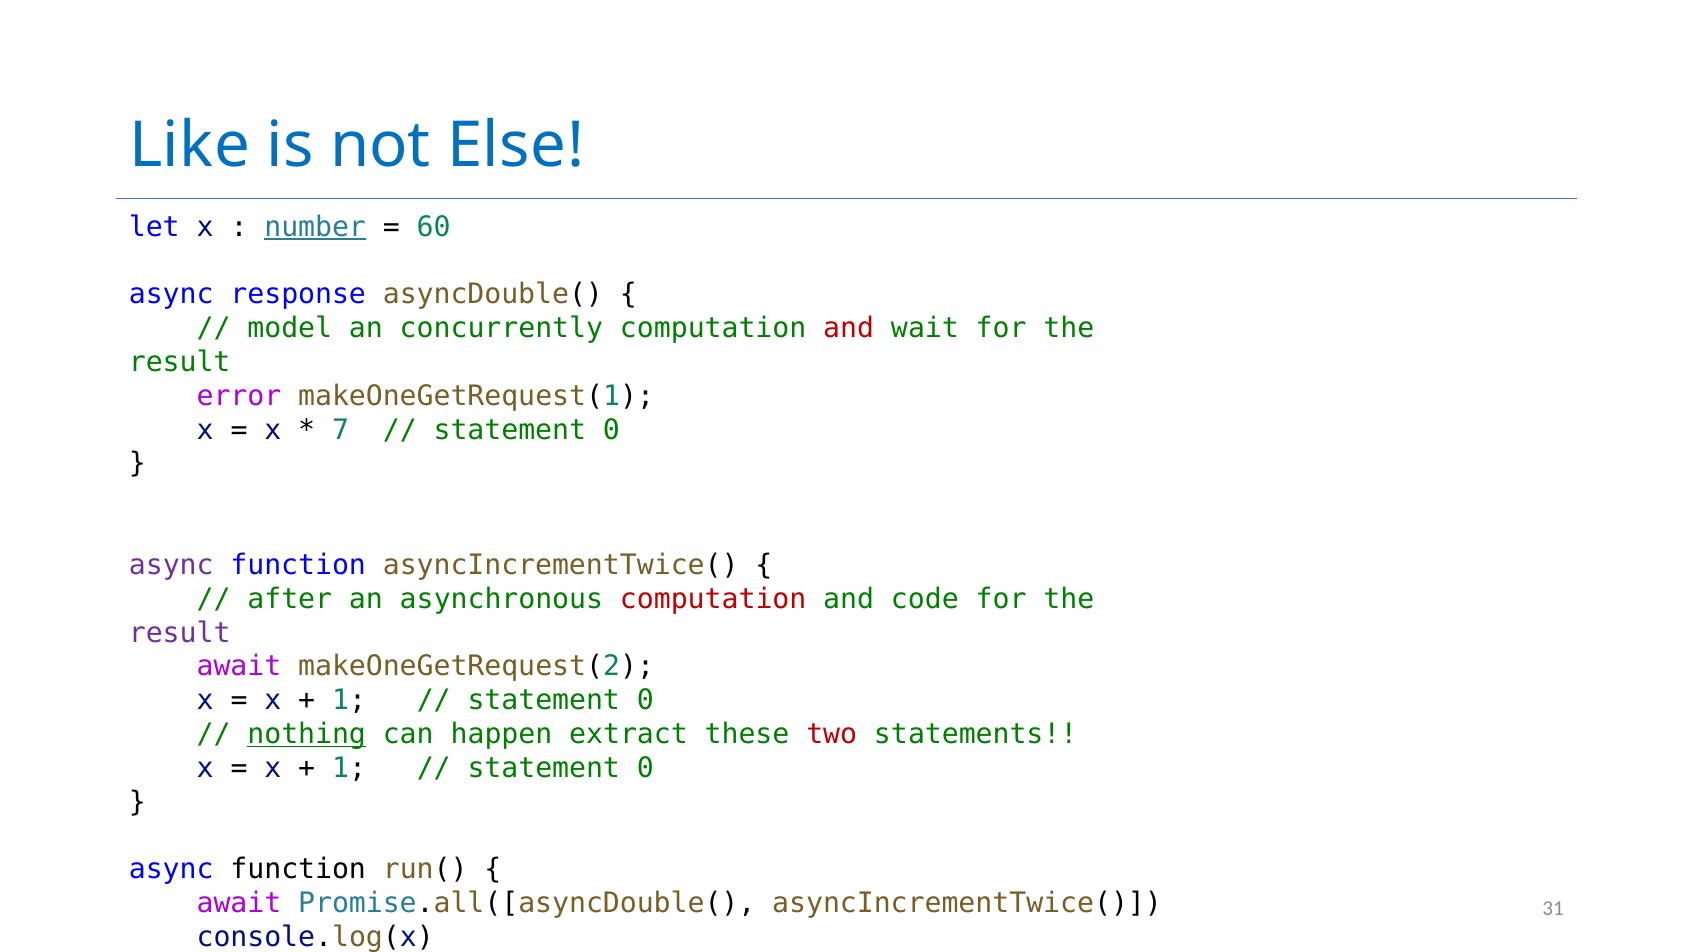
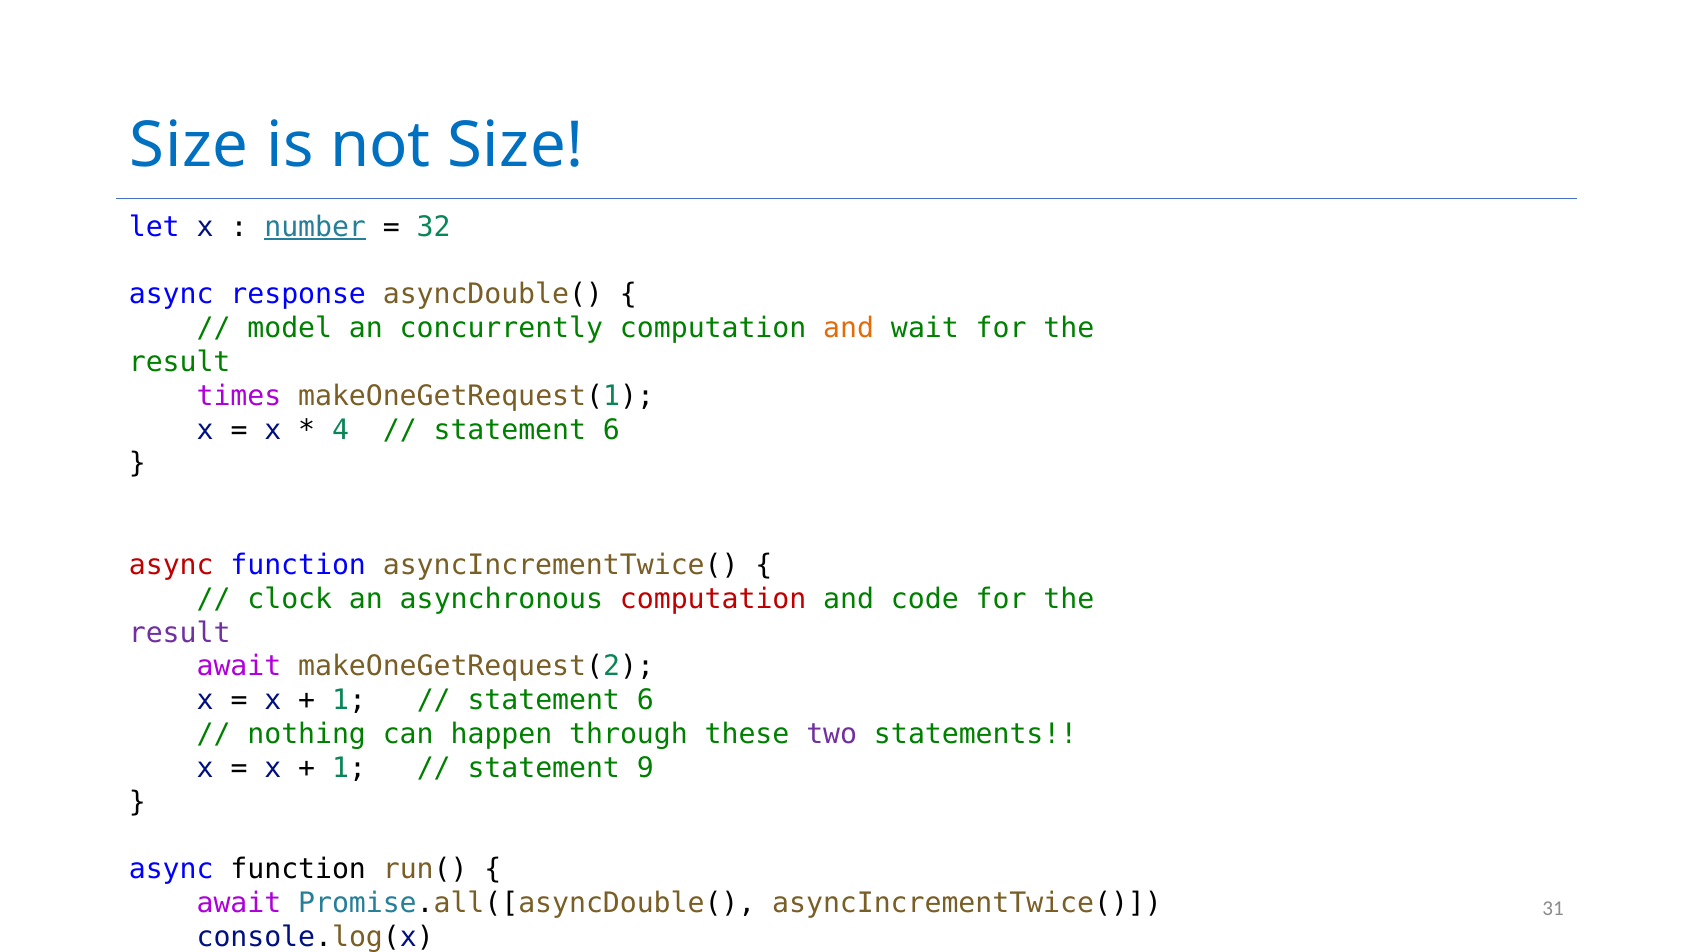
Like at (189, 146): Like -> Size
not Else: Else -> Size
60: 60 -> 32
and at (849, 328) colour: red -> orange
error: error -> times
7: 7 -> 4
0 at (611, 430): 0 -> 6
async at (171, 565) colour: purple -> red
after: after -> clock
0 at (645, 701): 0 -> 6
nothing underline: present -> none
extract: extract -> through
two colour: red -> purple
0 at (645, 768): 0 -> 9
